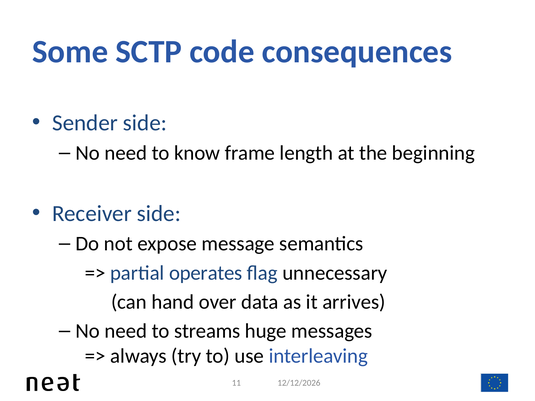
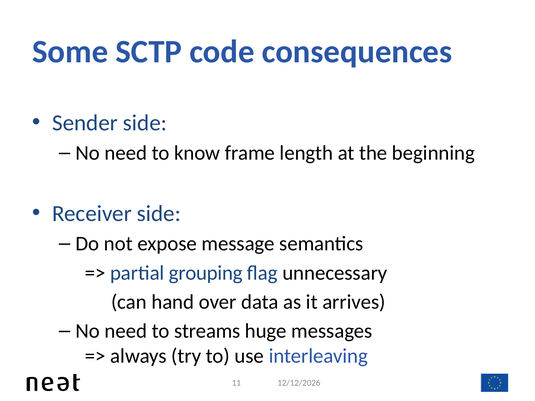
operates: operates -> grouping
